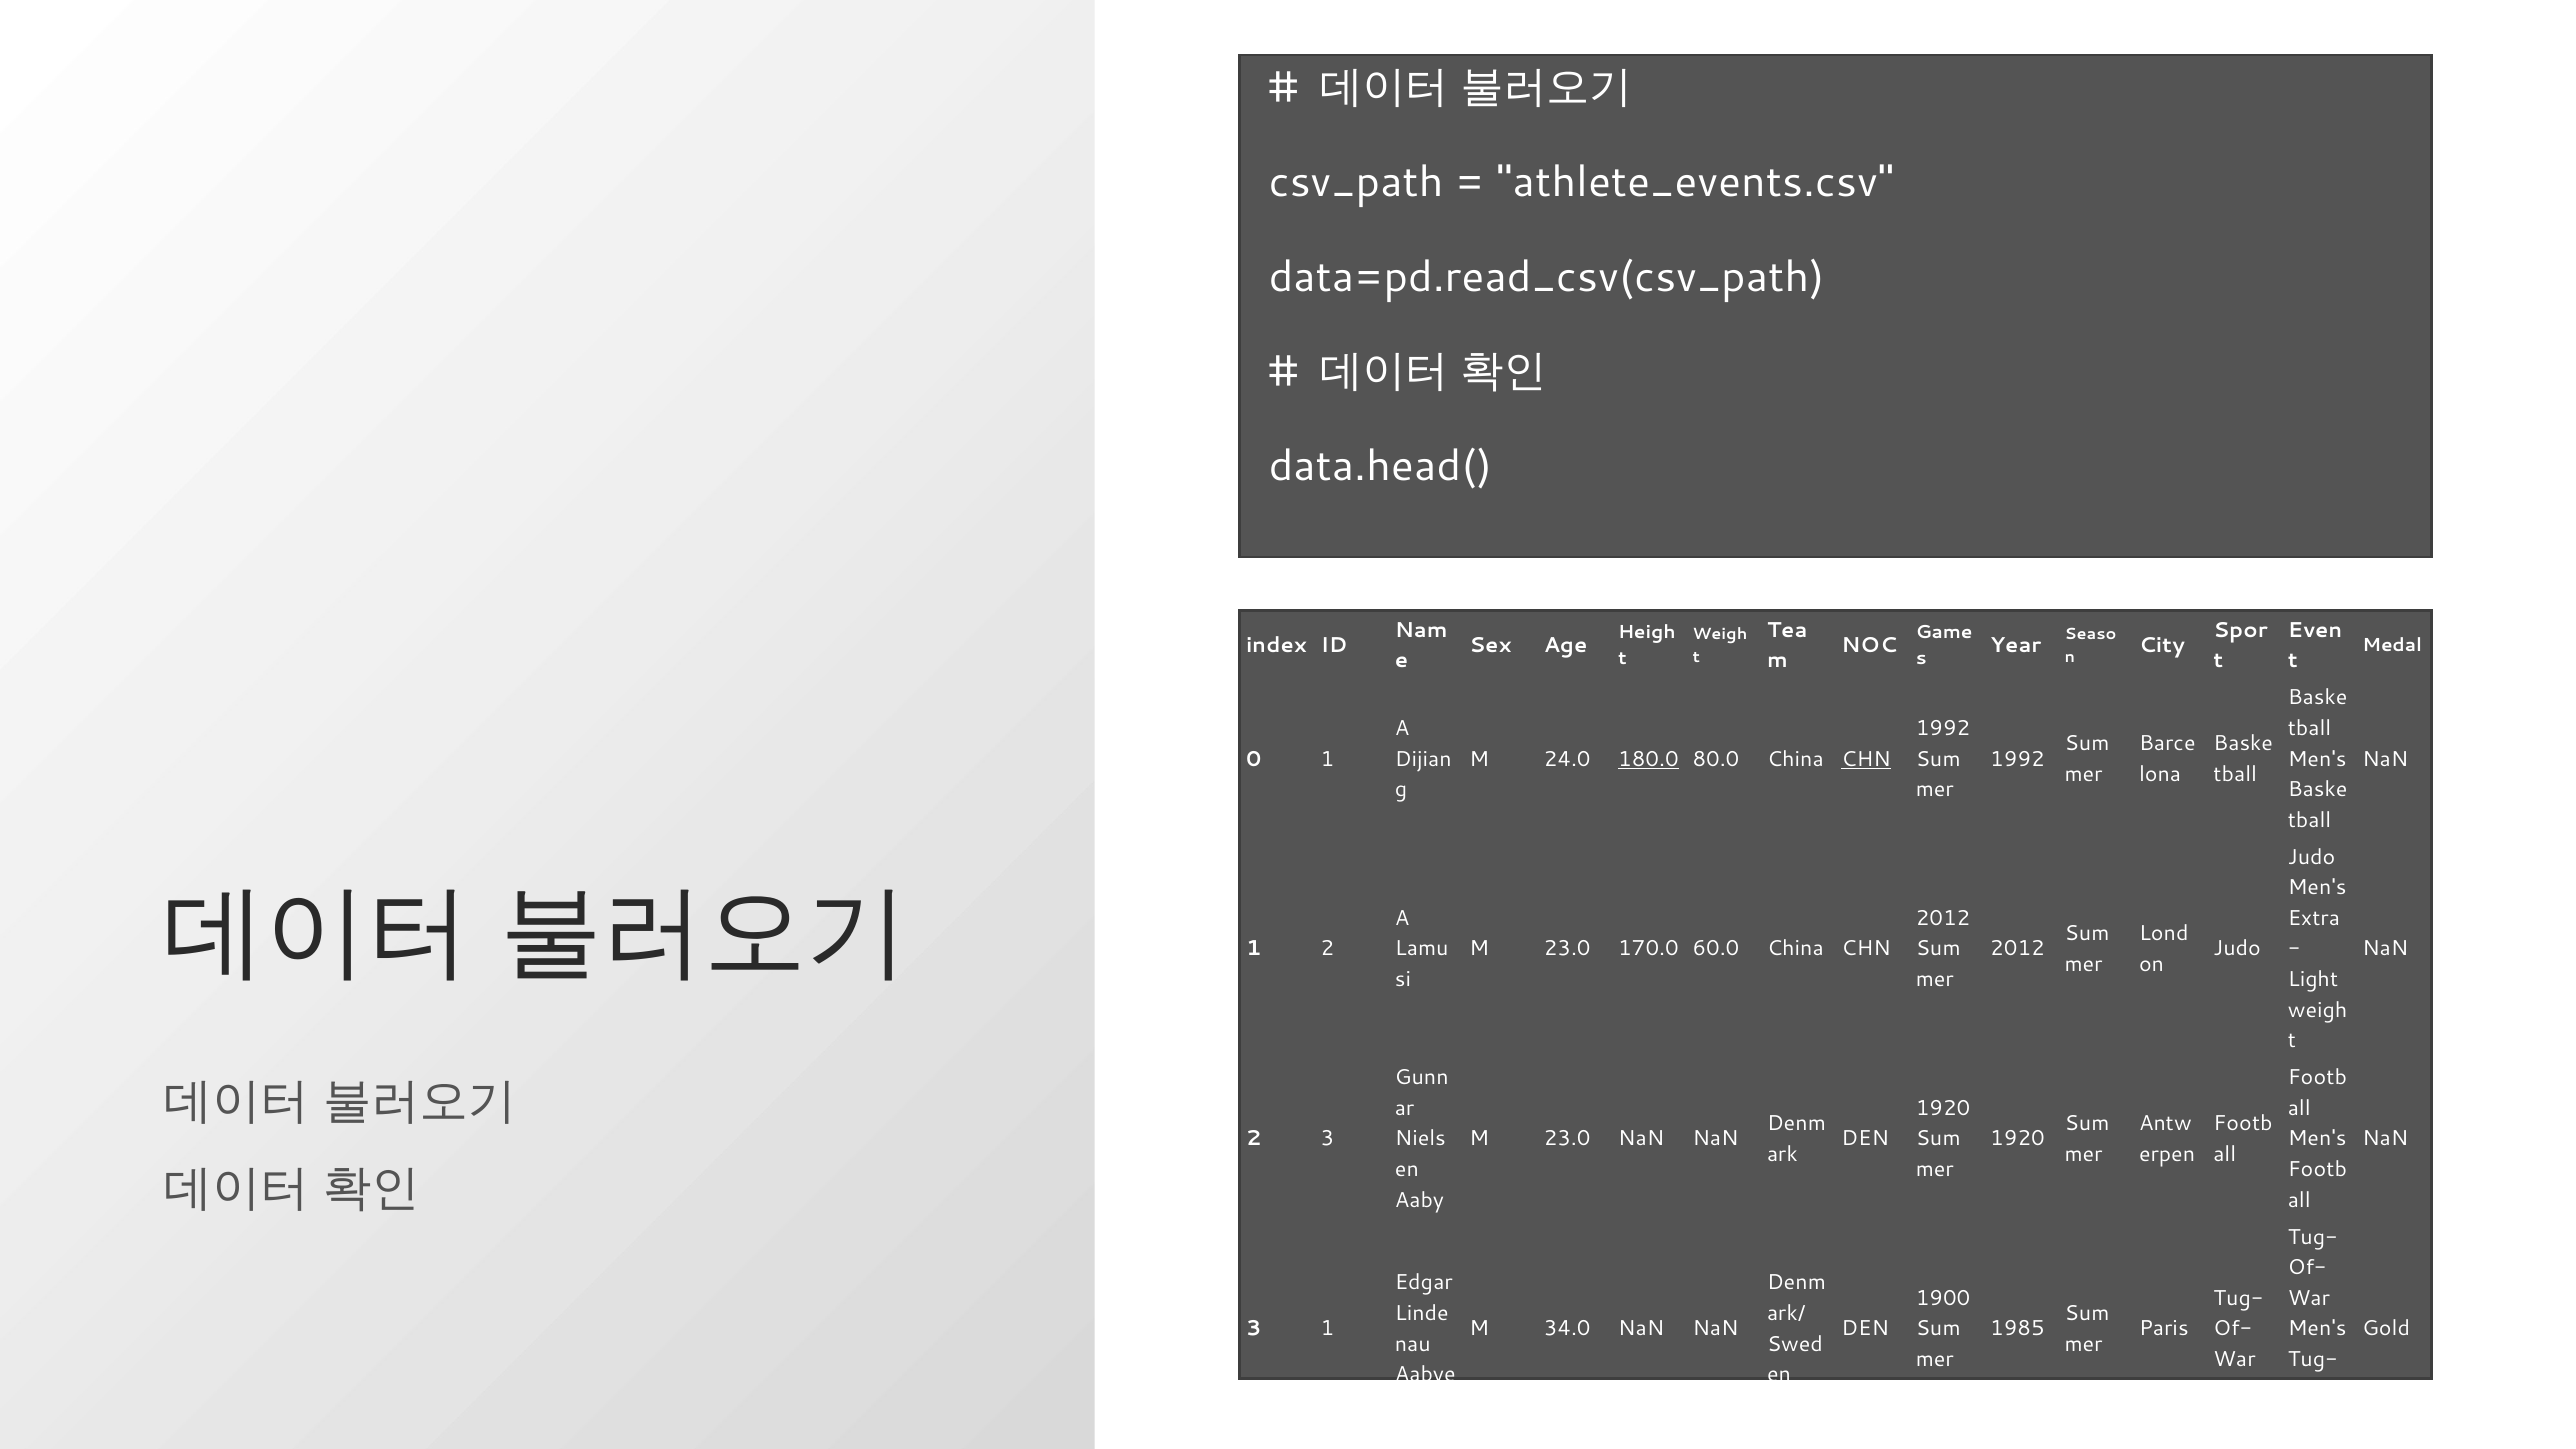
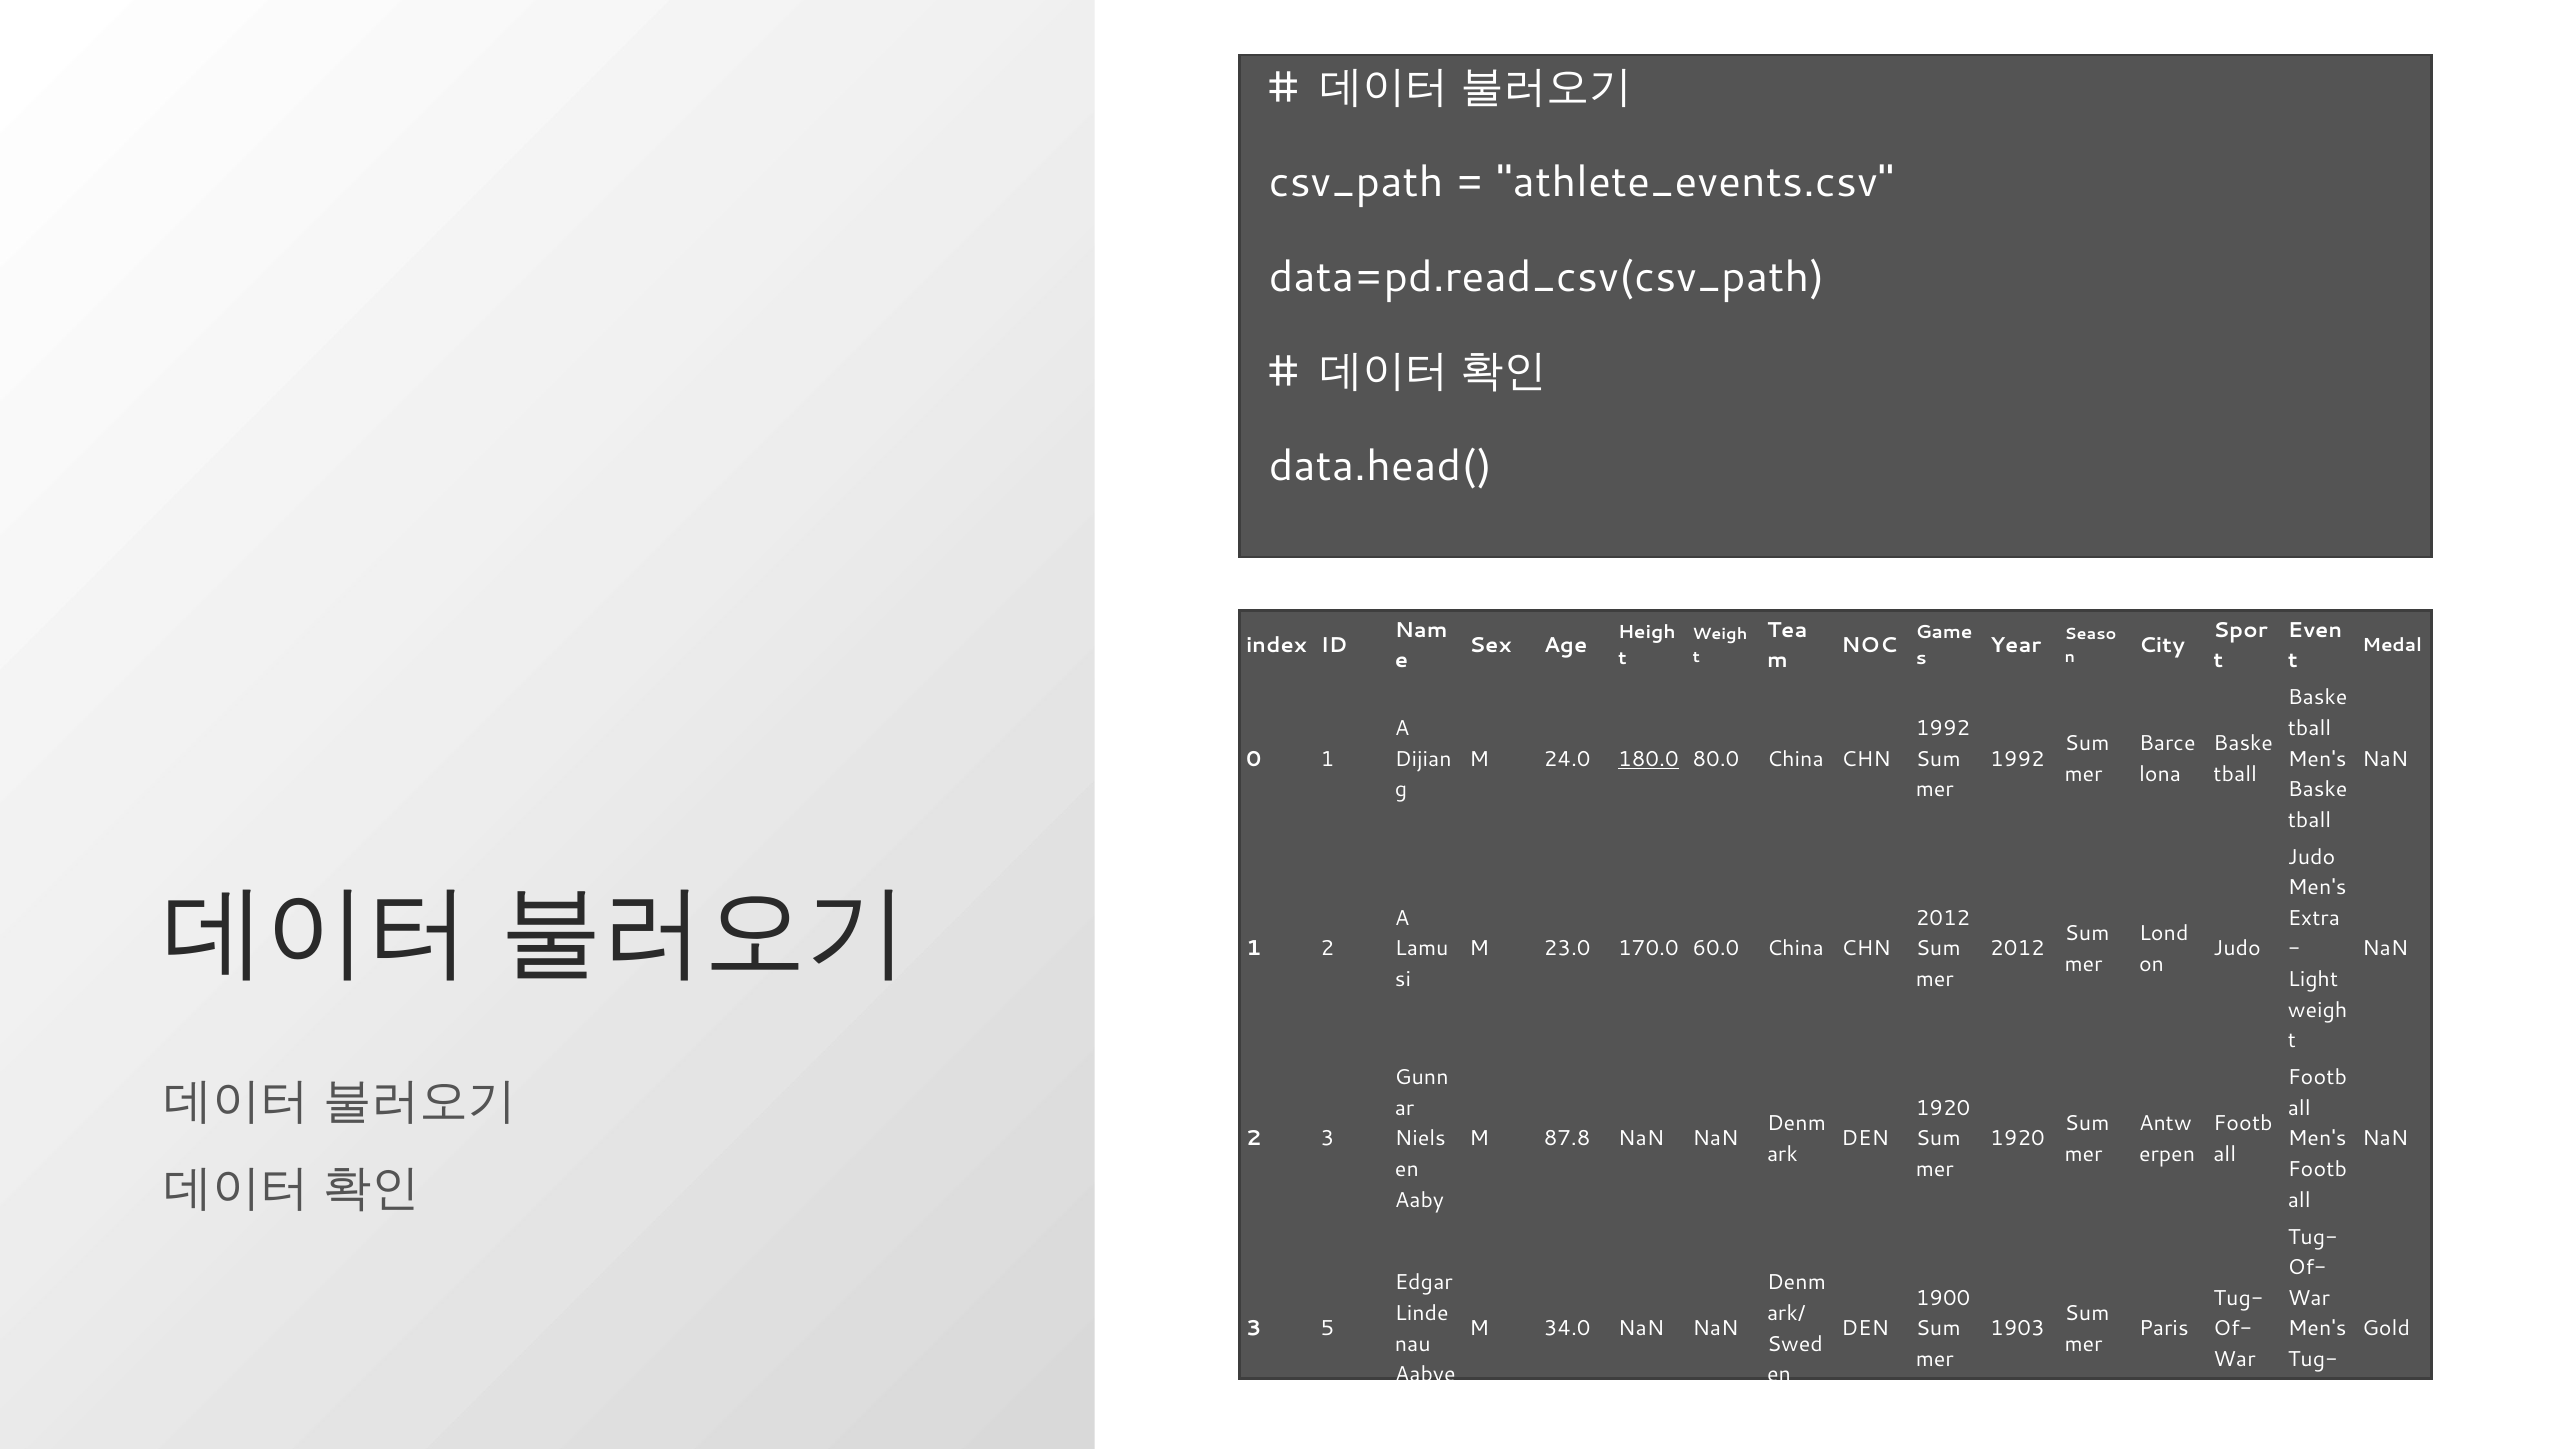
CHN at (1866, 759) underline: present -> none
23.0 at (1567, 1139): 23.0 -> 87.8
3 1: 1 -> 5
1985: 1985 -> 1903
